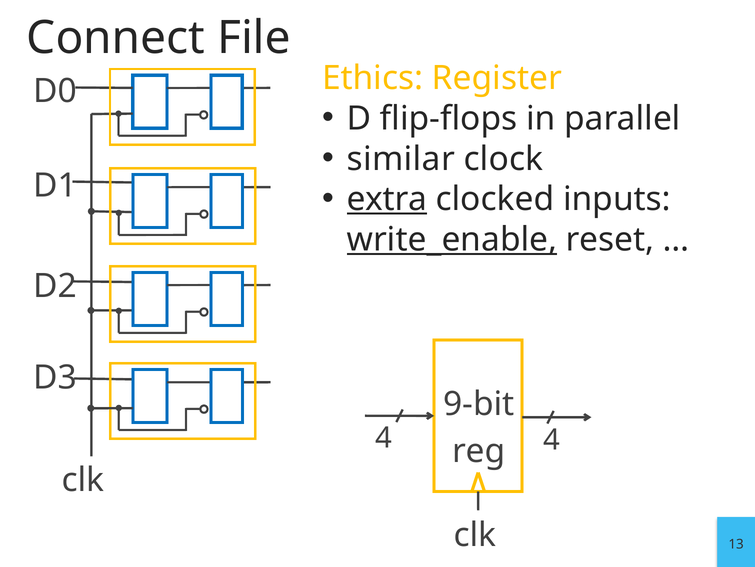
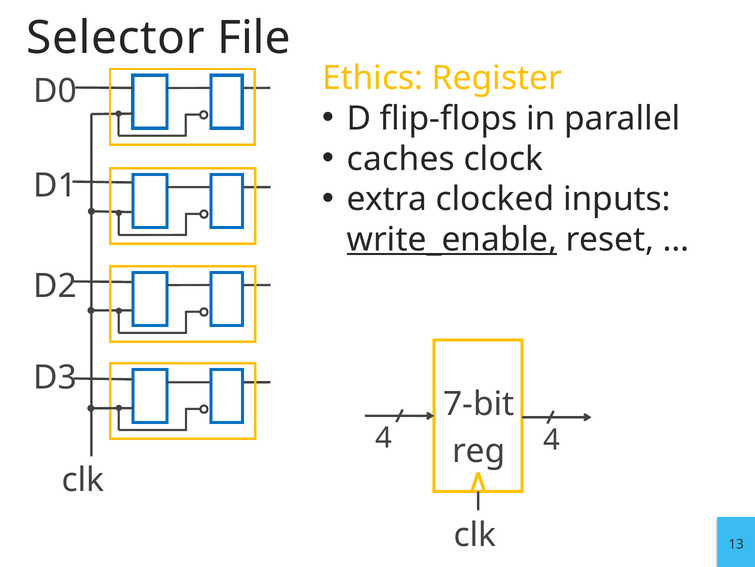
Connect: Connect -> Selector
similar: similar -> caches
extra underline: present -> none
9-bit: 9-bit -> 7-bit
